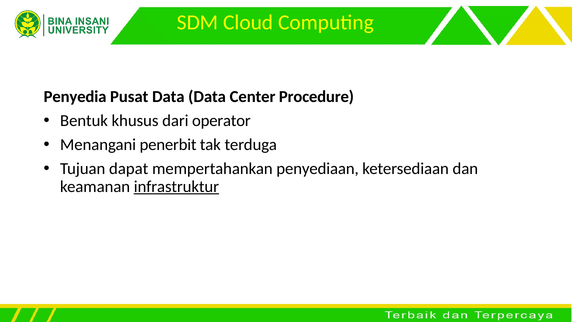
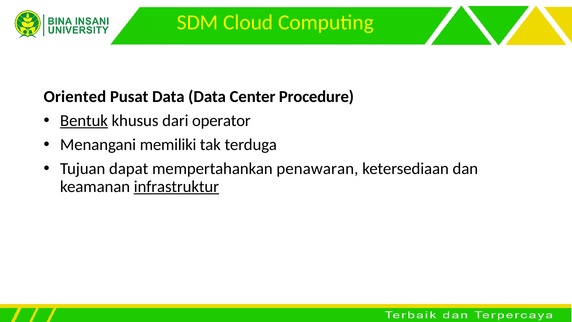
Penyedia: Penyedia -> Oriented
Bentuk underline: none -> present
penerbit: penerbit -> memiliki
penyediaan: penyediaan -> penawaran
